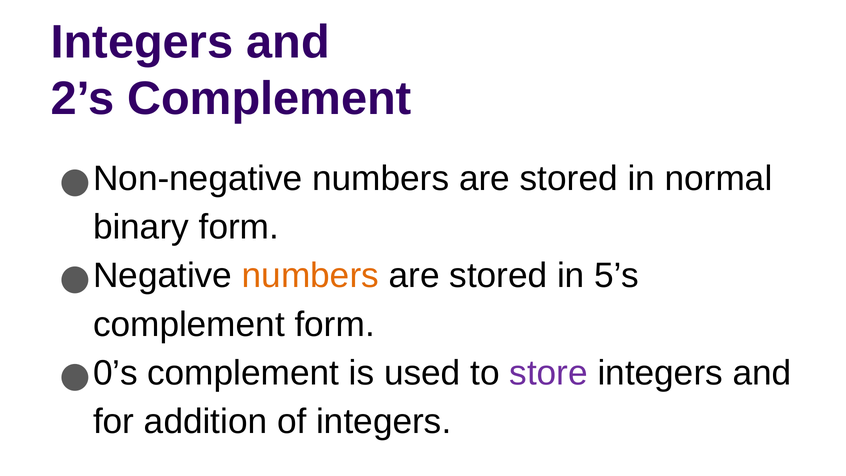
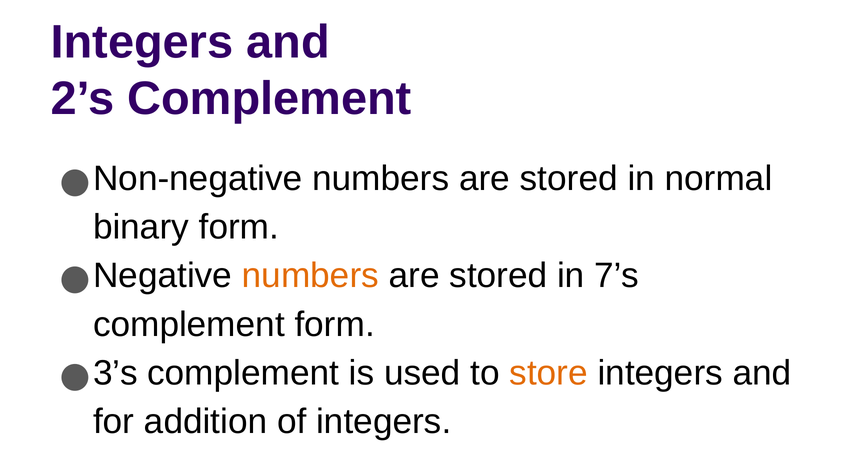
5’s: 5’s -> 7’s
0’s: 0’s -> 3’s
store colour: purple -> orange
